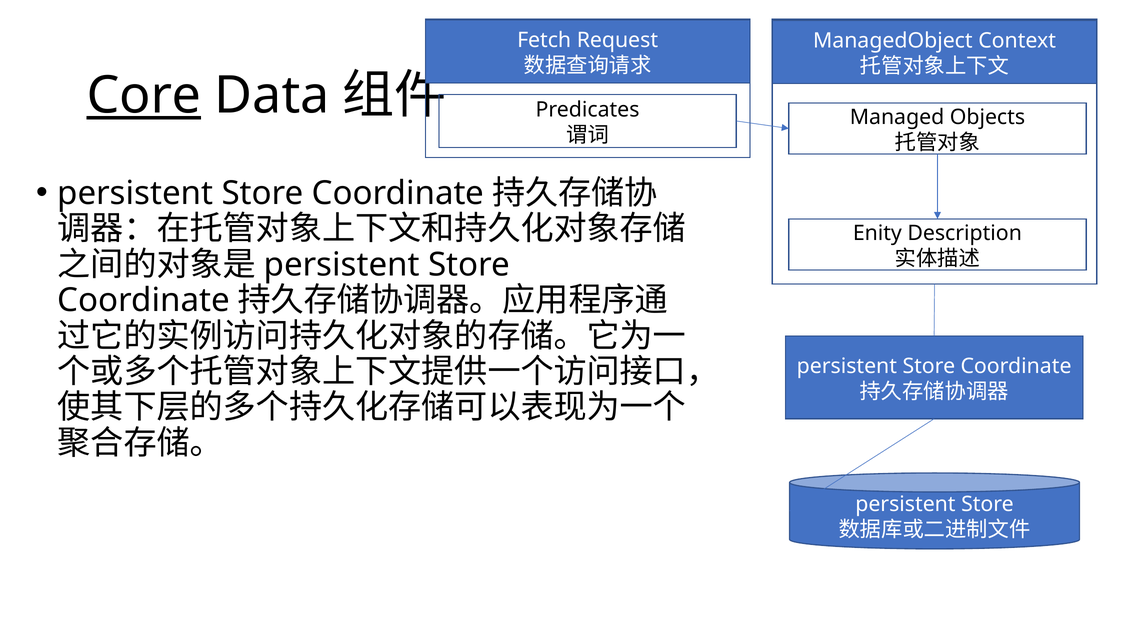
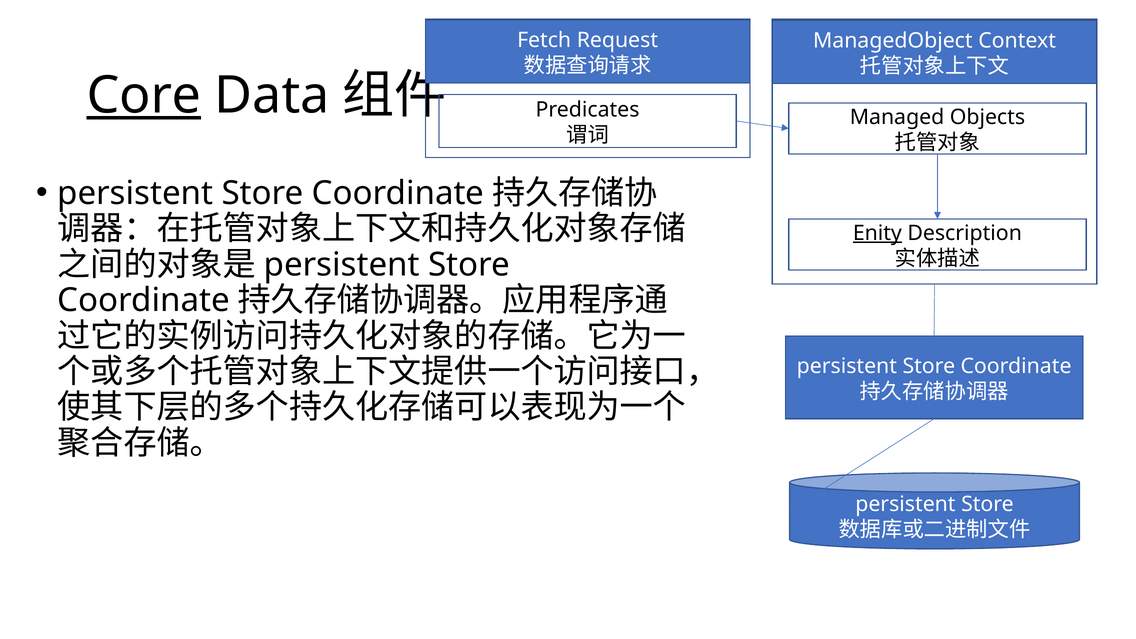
Enity underline: none -> present
